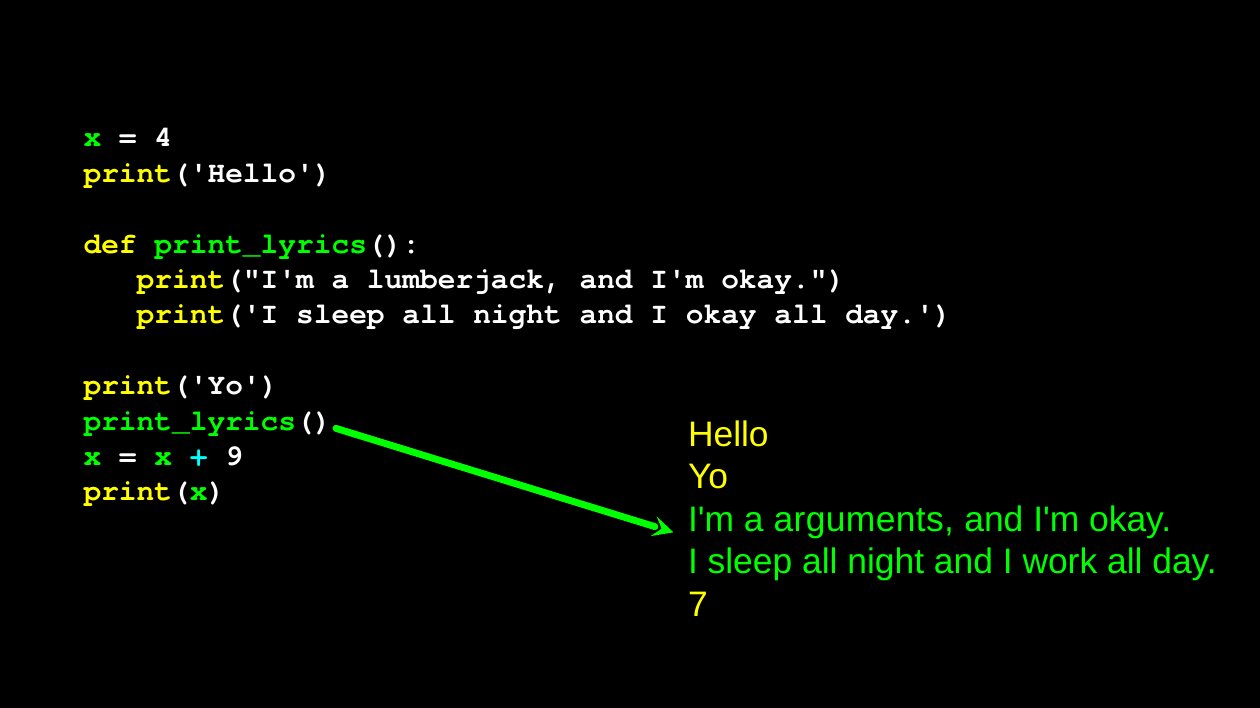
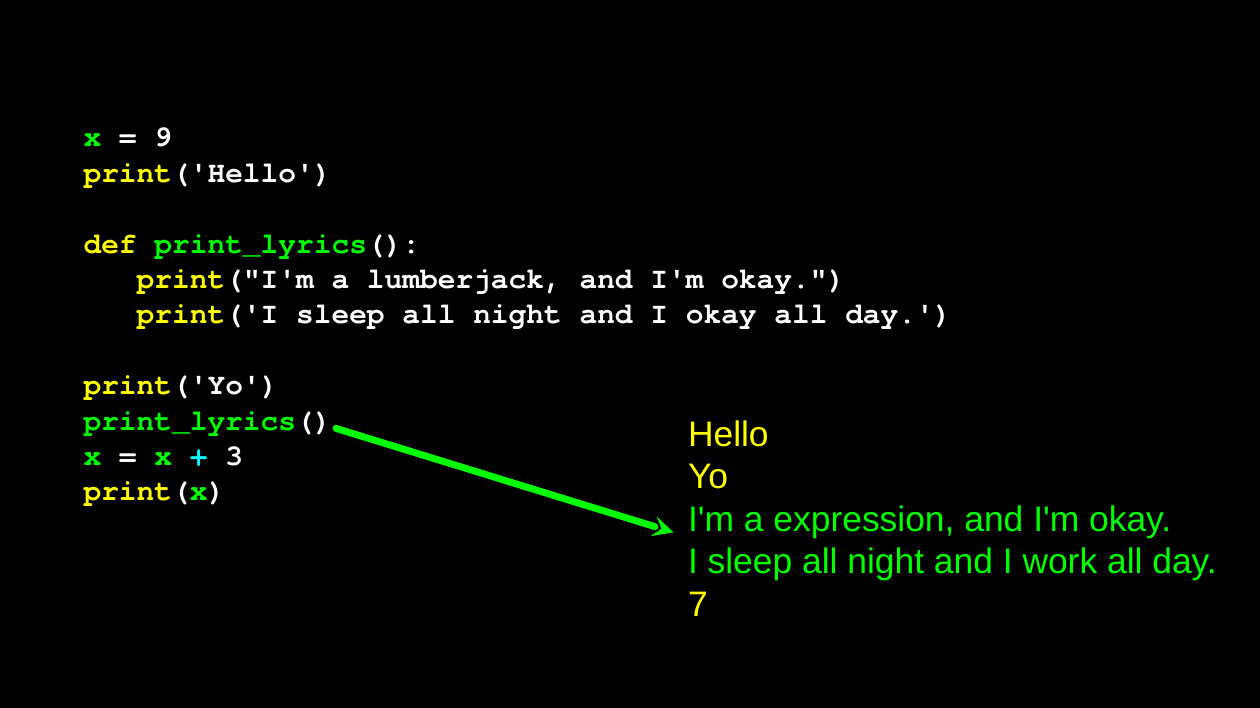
4: 4 -> 9
9: 9 -> 3
arguments: arguments -> expression
